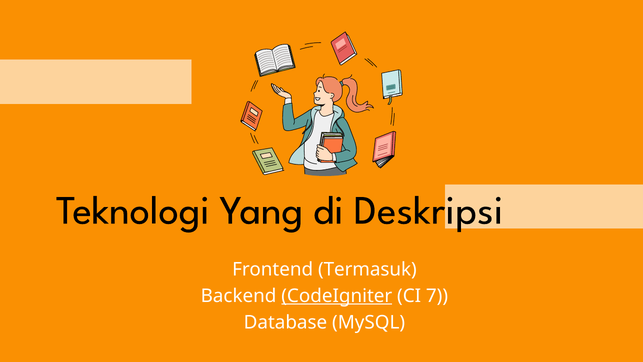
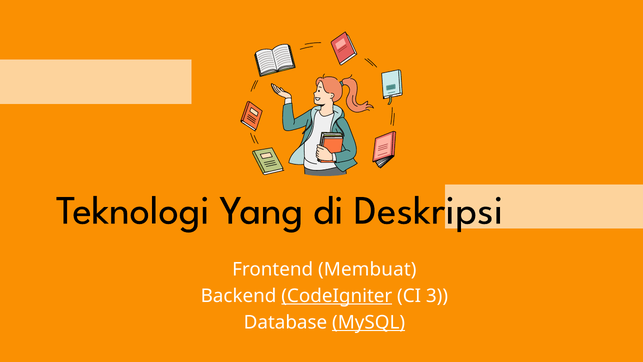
Termasuk: Termasuk -> Membuat
7: 7 -> 3
MySQL underline: none -> present
